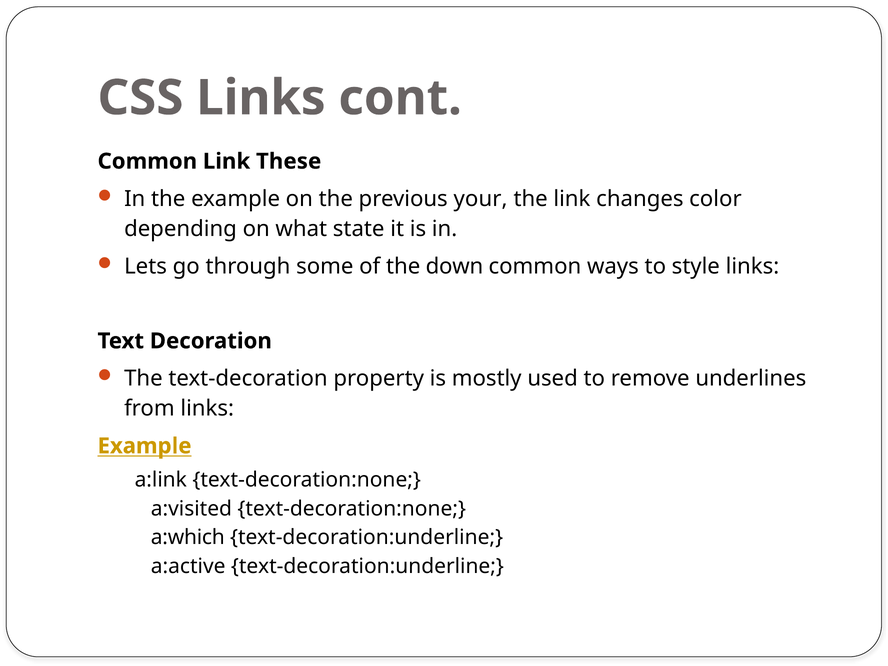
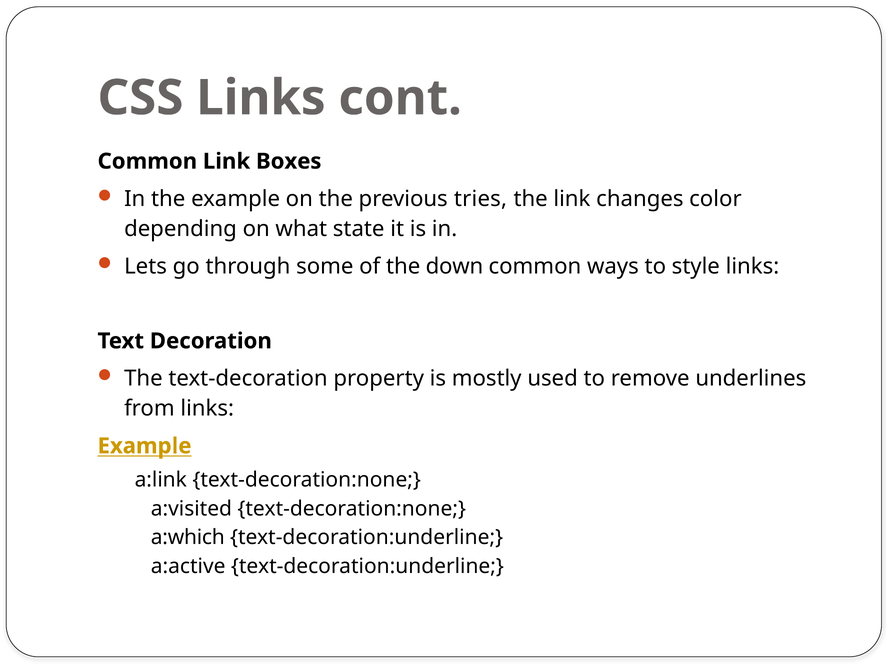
These: These -> Boxes
your: your -> tries
